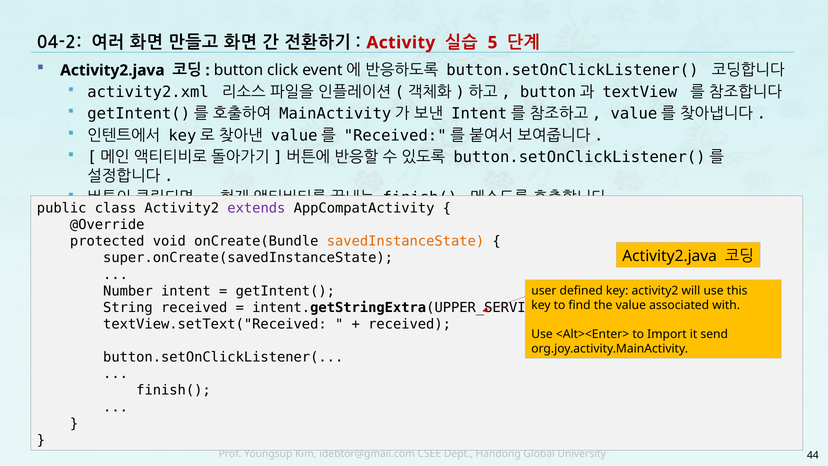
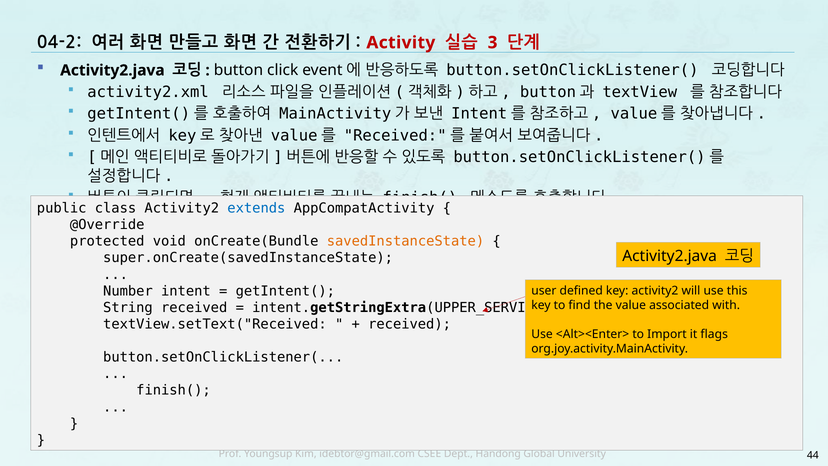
5: 5 -> 3
extends colour: purple -> blue
send: send -> flags
